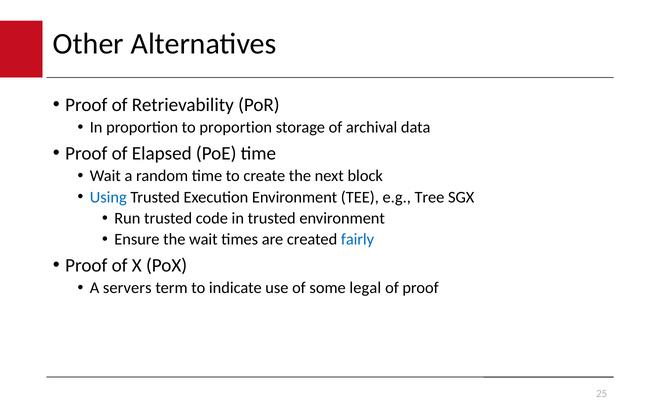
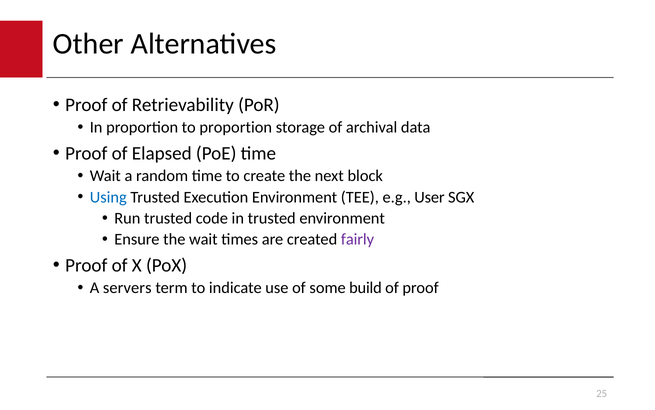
Tree: Tree -> User
fairly colour: blue -> purple
legal: legal -> build
